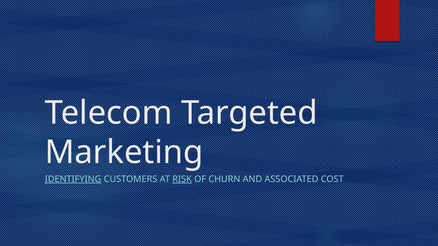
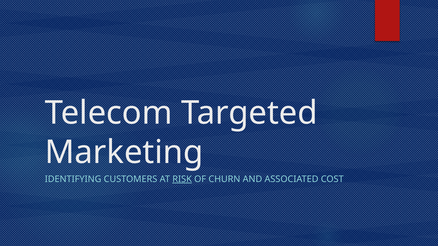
IDENTIFYING underline: present -> none
